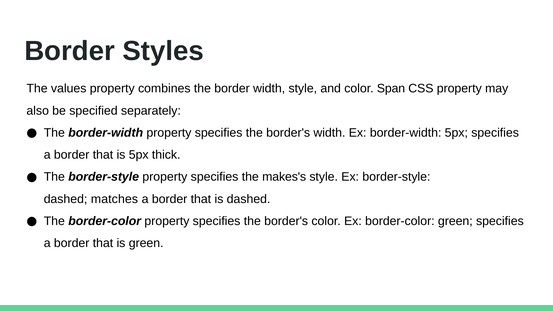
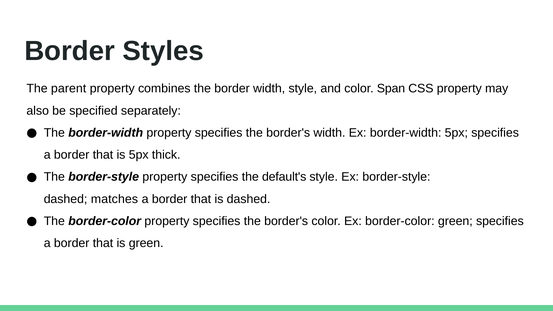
values: values -> parent
makes's: makes's -> default's
